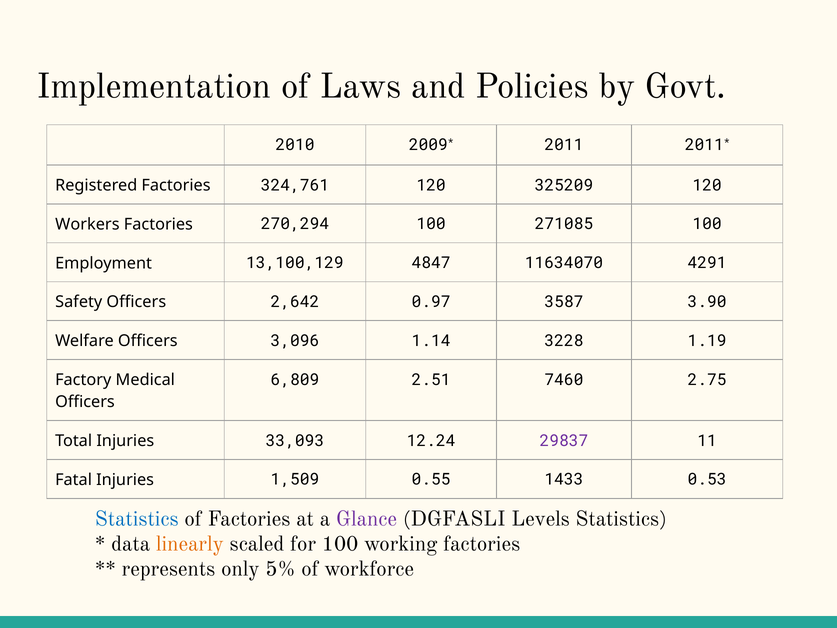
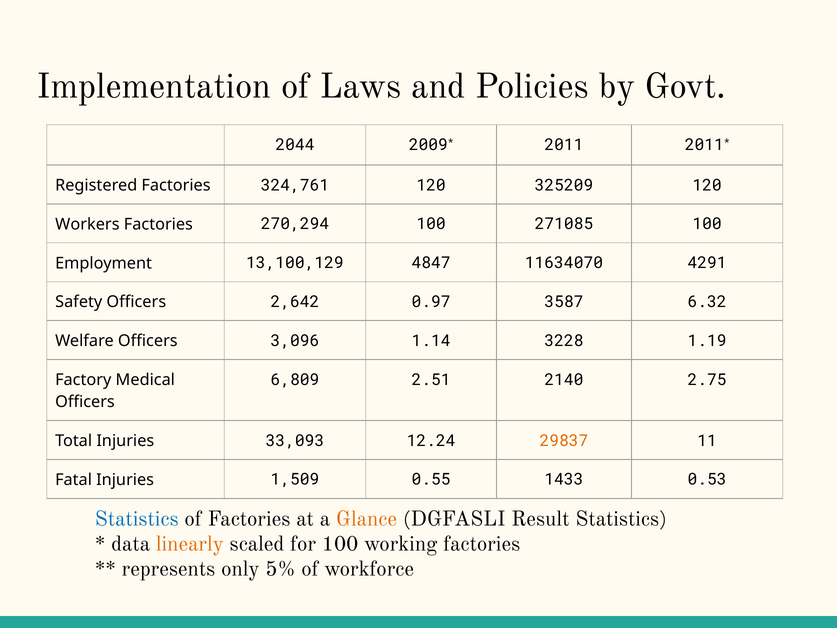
2010: 2010 -> 2044
3.90: 3.90 -> 6.32
7460: 7460 -> 2140
29837 colour: purple -> orange
Glance colour: purple -> orange
Levels: Levels -> Result
